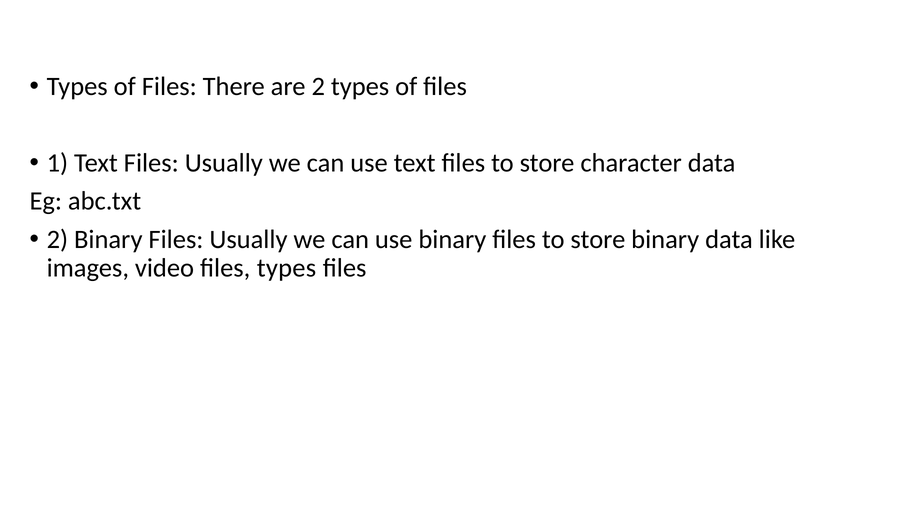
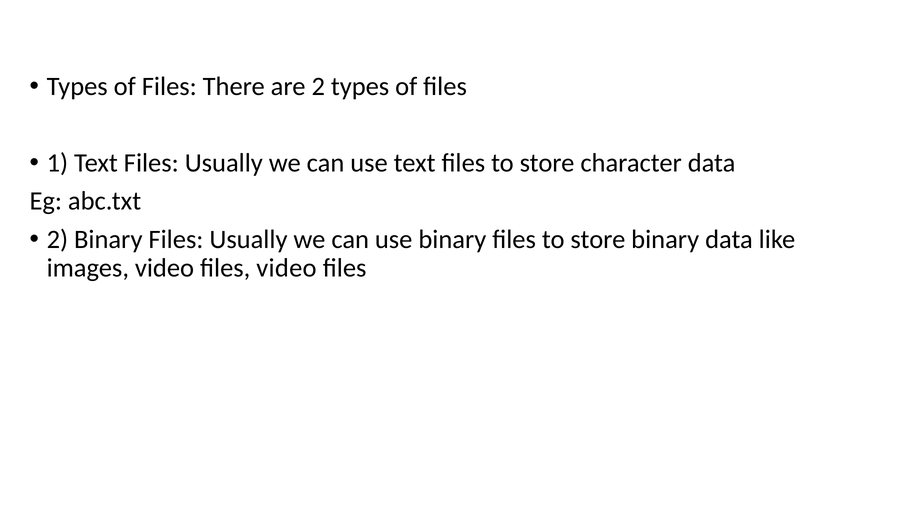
files types: types -> video
